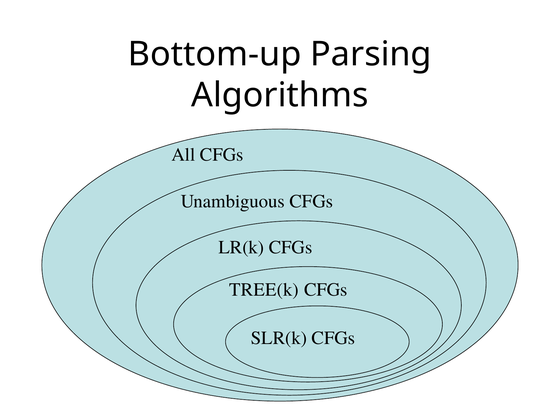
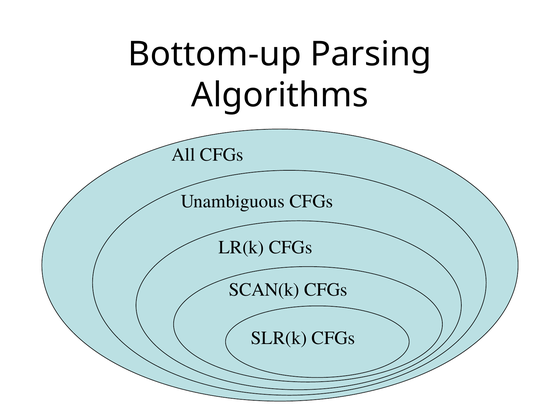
TREE(k: TREE(k -> SCAN(k
